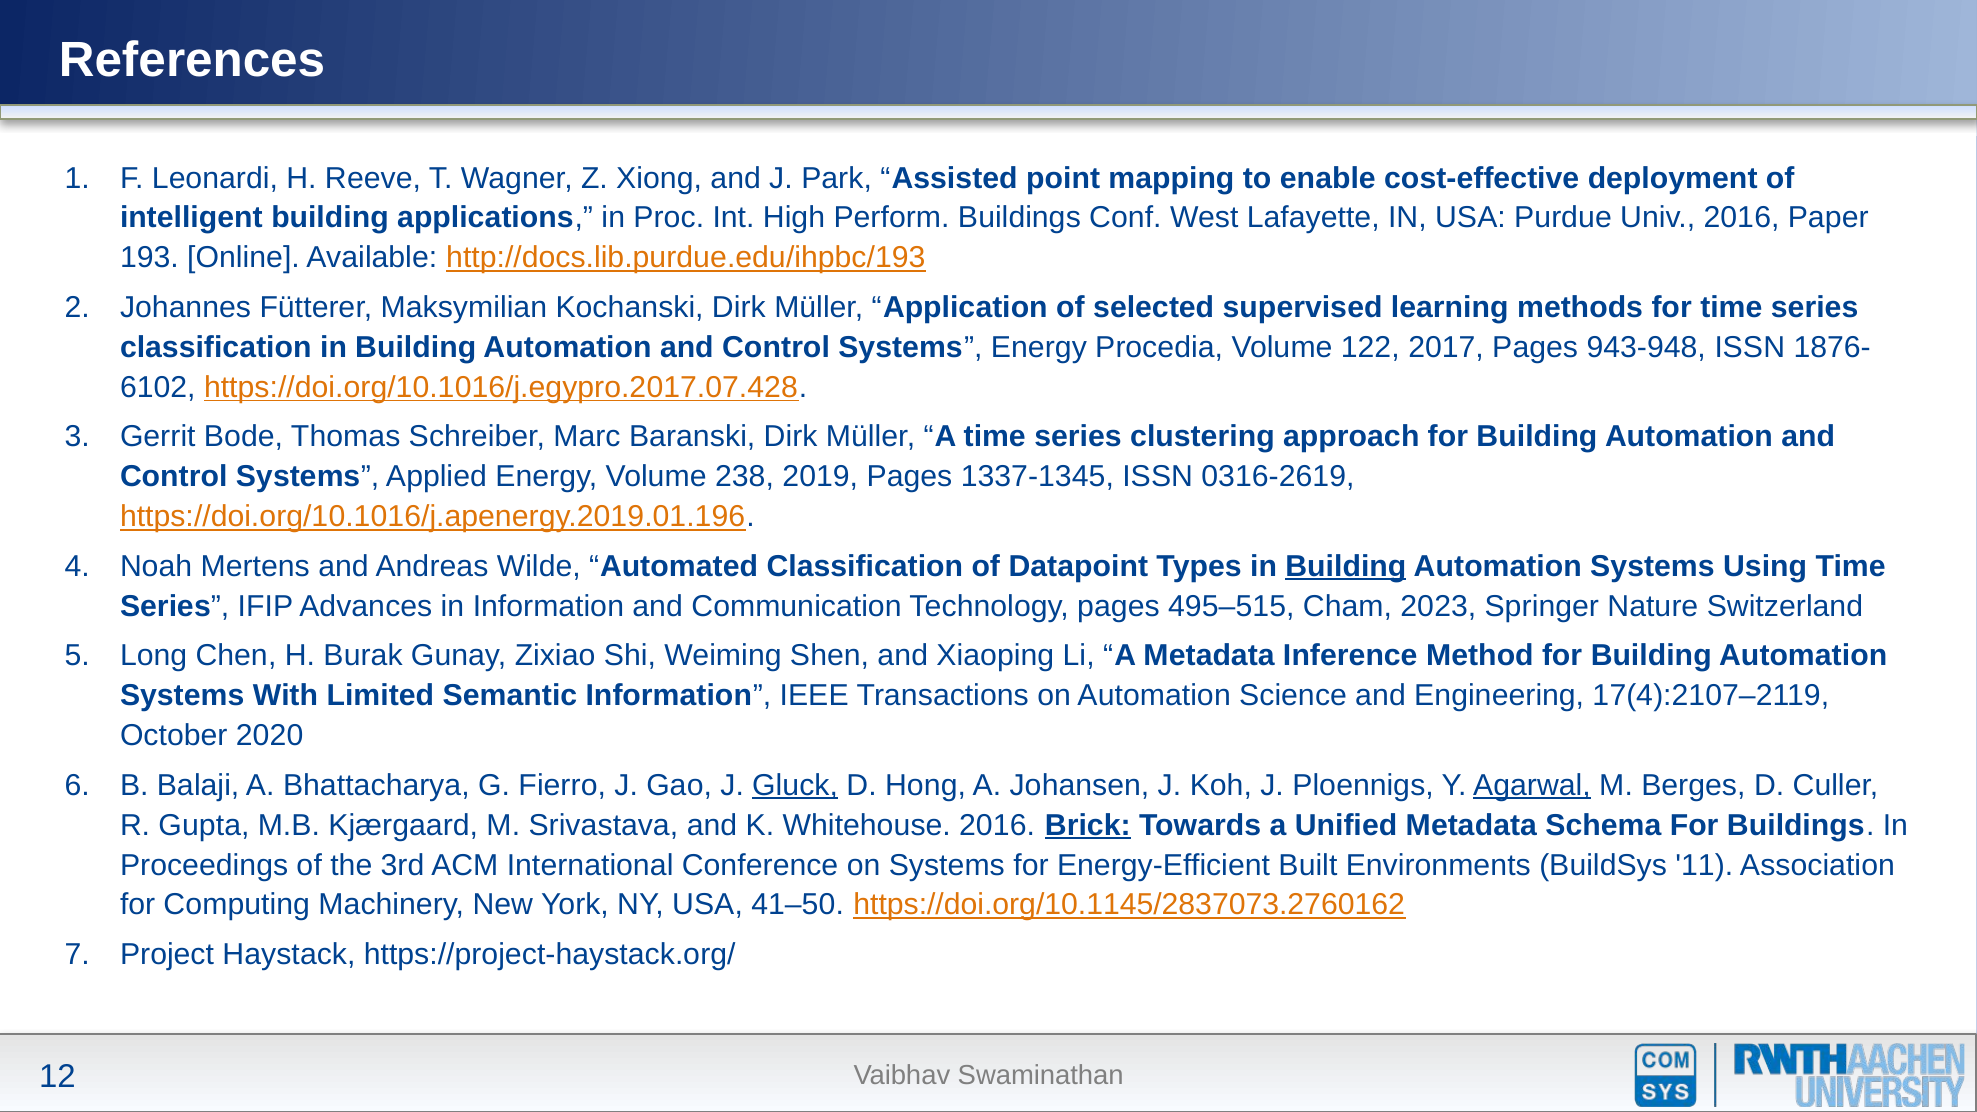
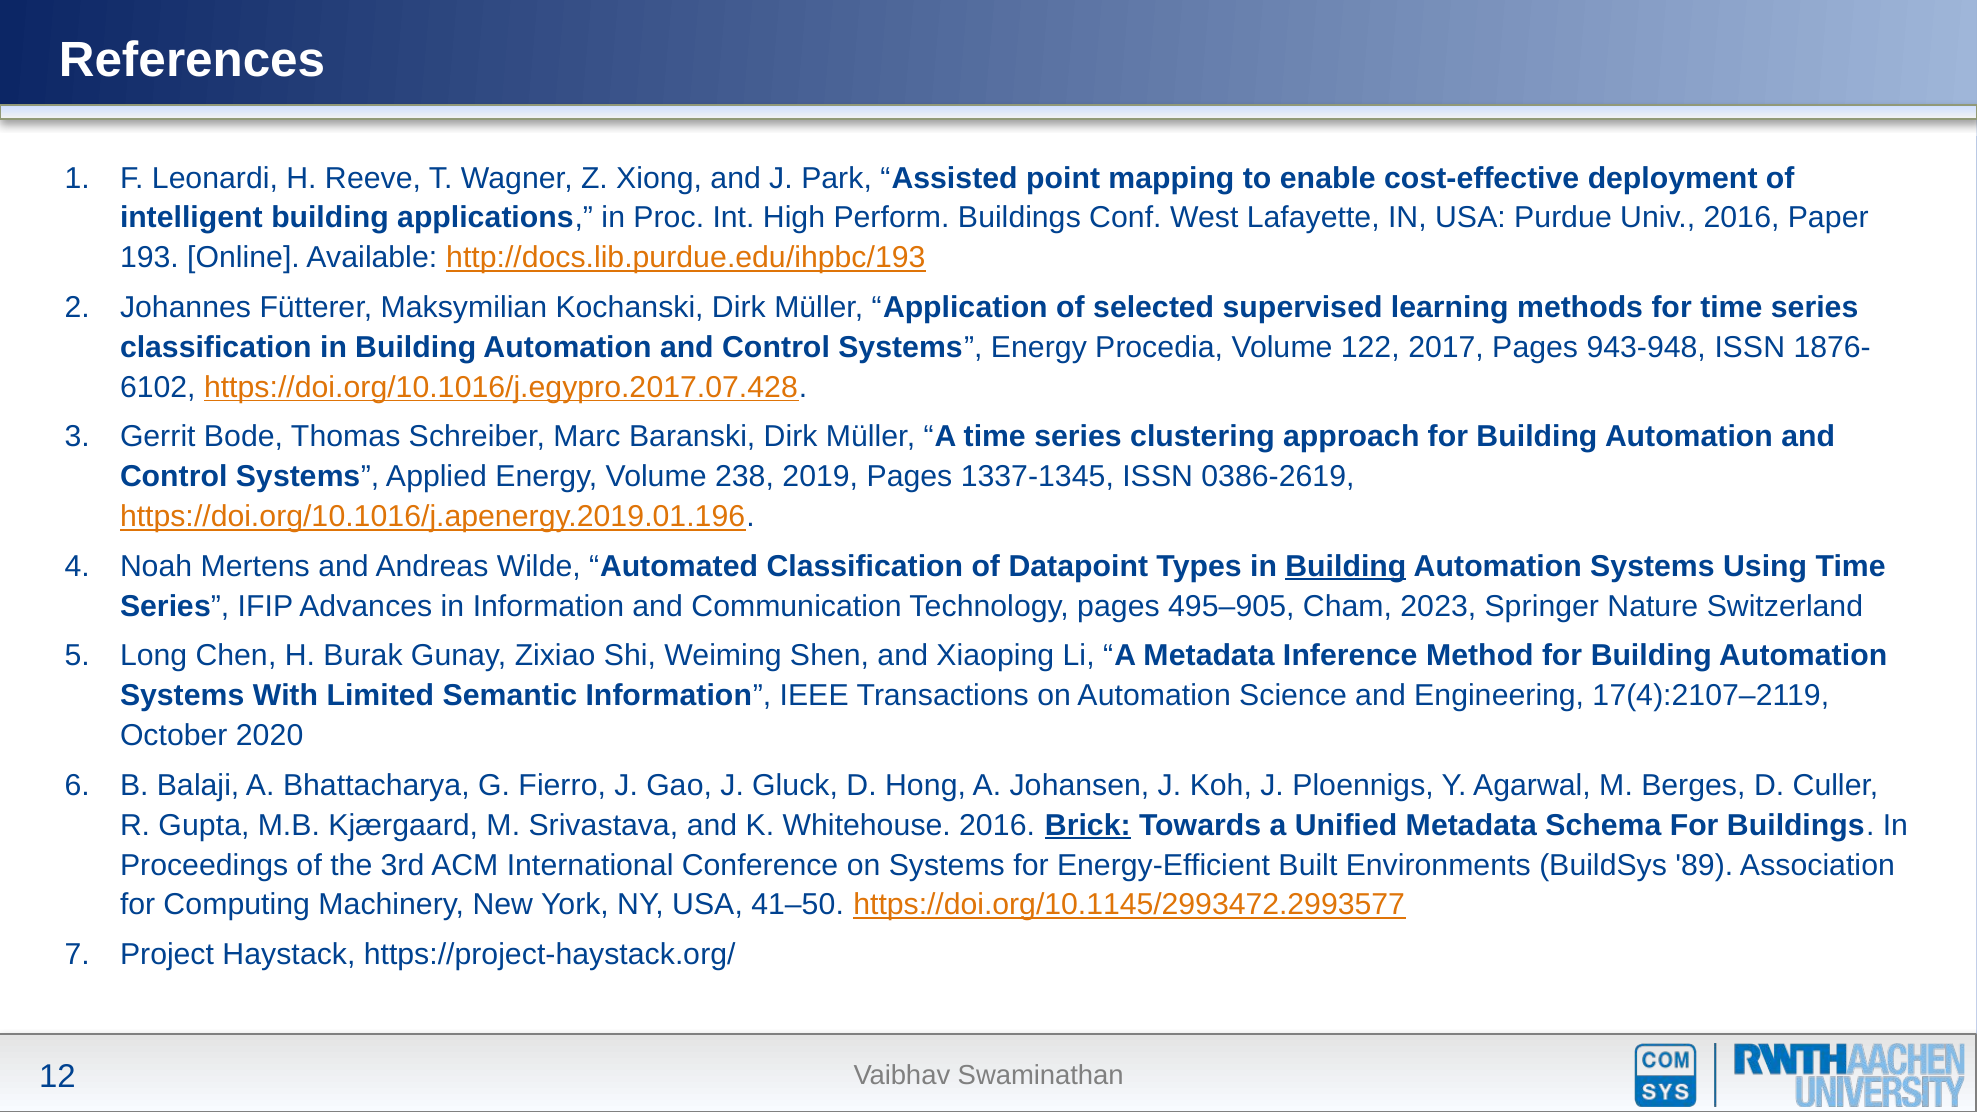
0316-2619: 0316-2619 -> 0386-2619
495–515: 495–515 -> 495–905
Gluck underline: present -> none
Agarwal underline: present -> none
11: 11 -> 89
https://doi.org/10.1145/2837073.2760162: https://doi.org/10.1145/2837073.2760162 -> https://doi.org/10.1145/2993472.2993577
